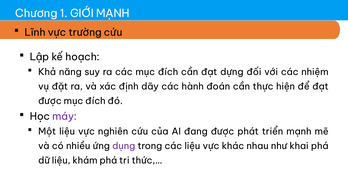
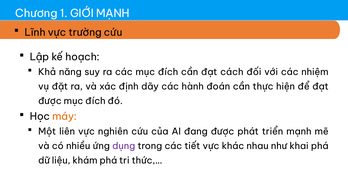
dựng: dựng -> cách
máy colour: purple -> orange
Một liệu: liệu -> liên
các liệu: liệu -> tiết
